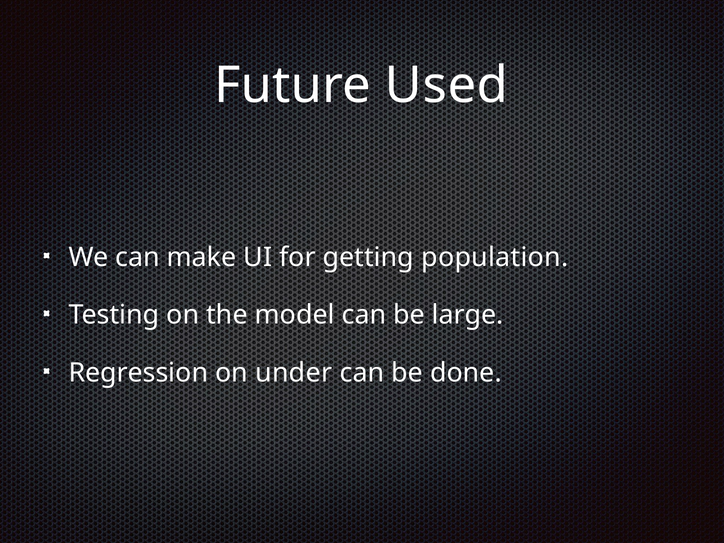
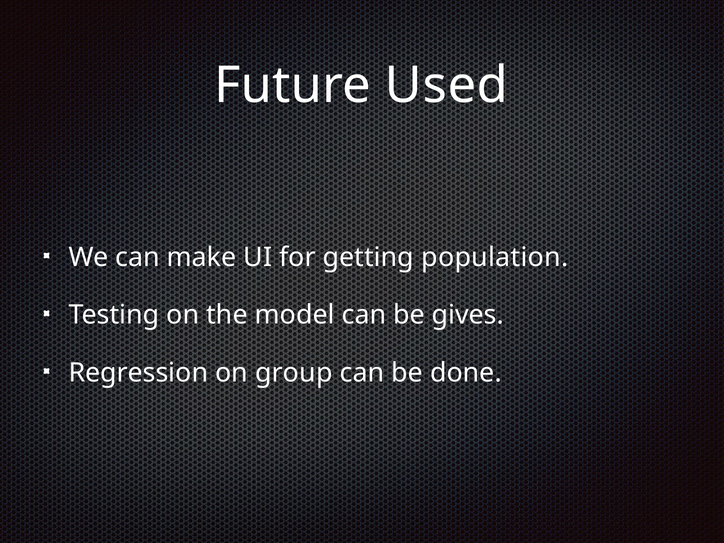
large: large -> gives
under: under -> group
